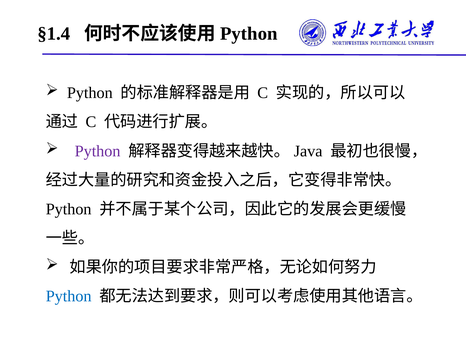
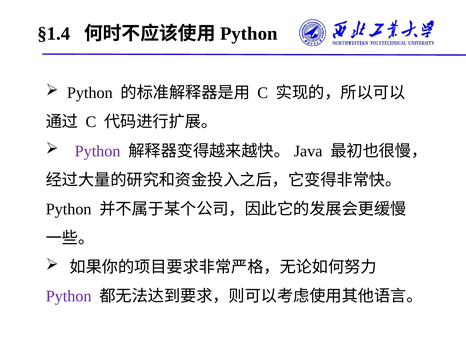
Python at (69, 297) colour: blue -> purple
